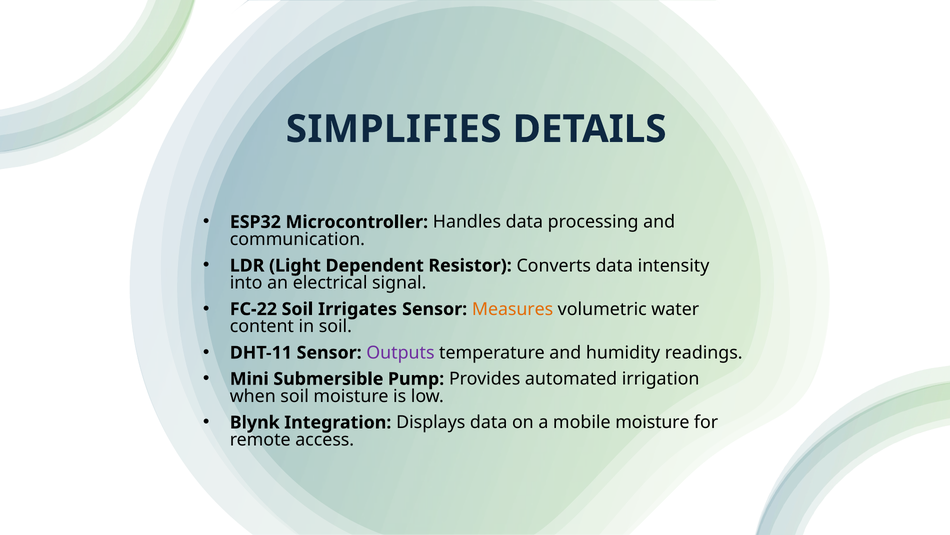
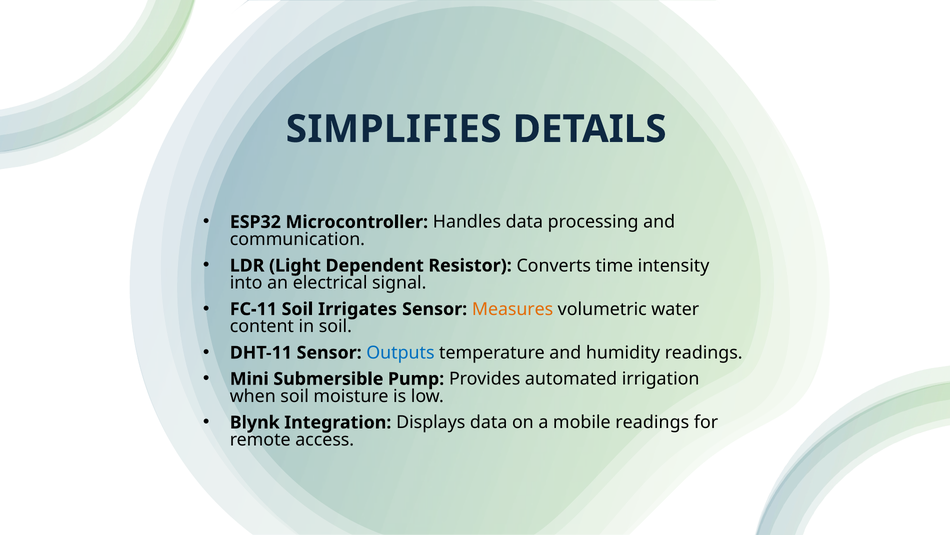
Converts data: data -> time
FC-22: FC-22 -> FC-11
Outputs colour: purple -> blue
mobile moisture: moisture -> readings
